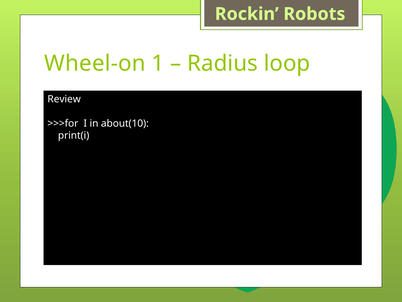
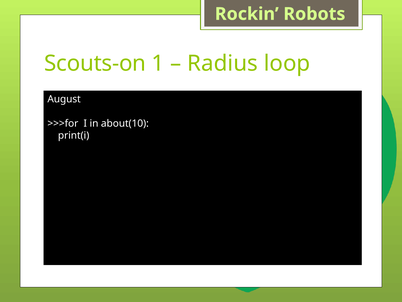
Wheel-on: Wheel-on -> Scouts-on
Review: Review -> August
